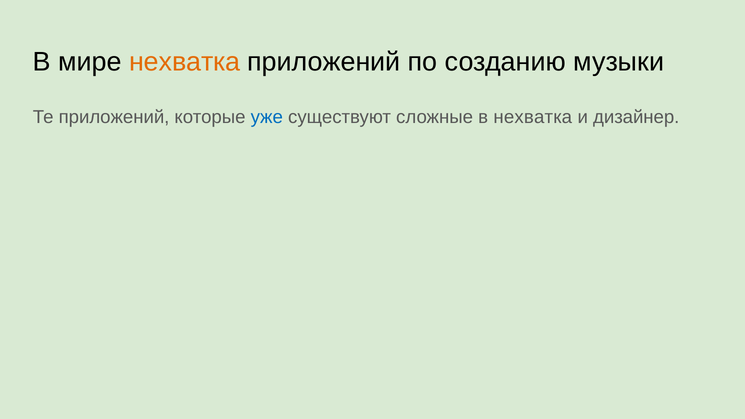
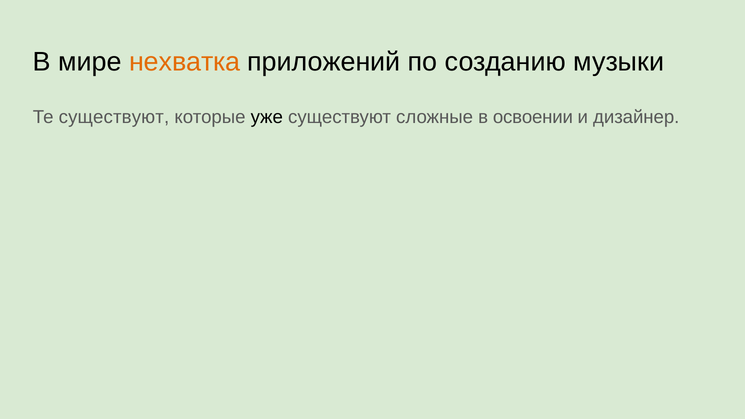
Те приложений: приложений -> существуют
уже colour: blue -> black
в нехватка: нехватка -> освоении
